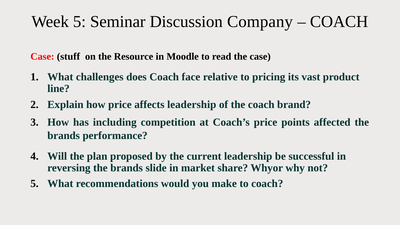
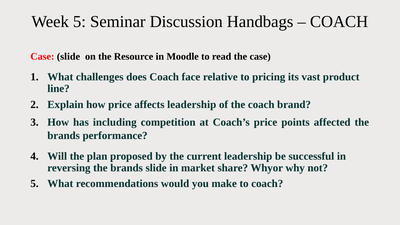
Company: Company -> Handbags
Case stuff: stuff -> slide
